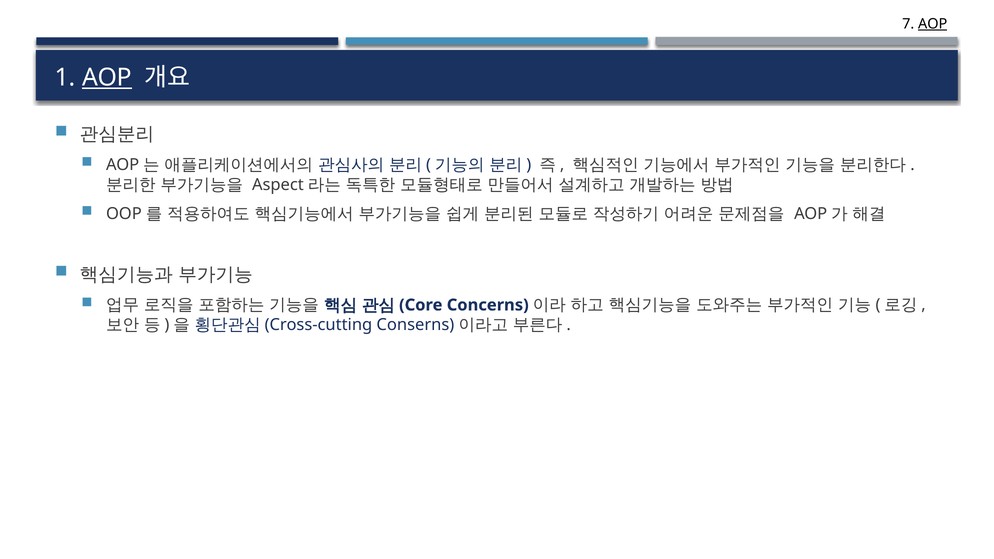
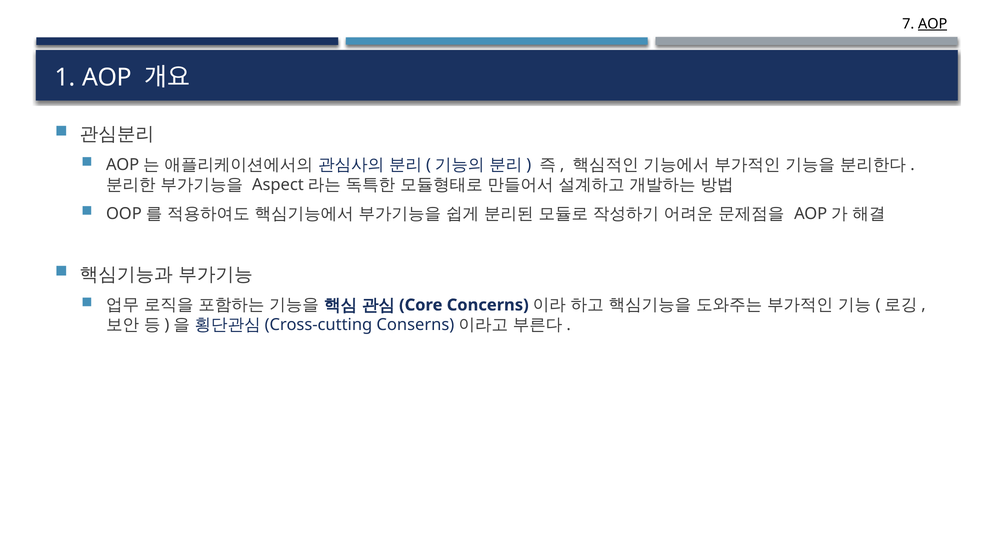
AOP at (107, 78) underline: present -> none
